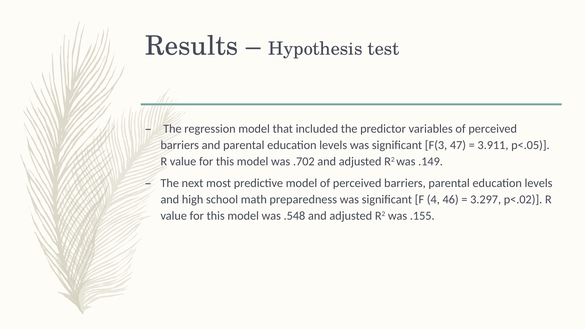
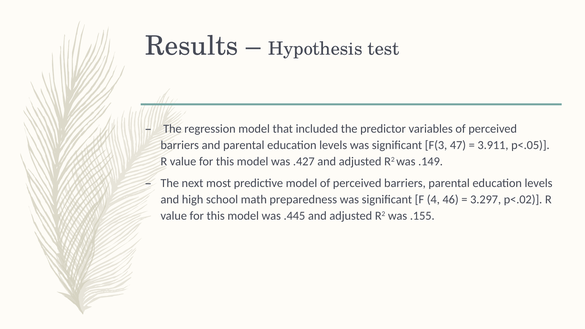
.702: .702 -> .427
.548: .548 -> .445
